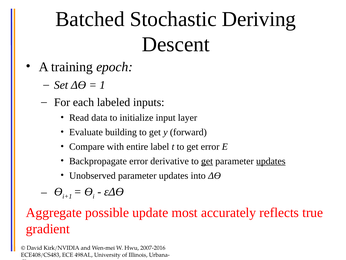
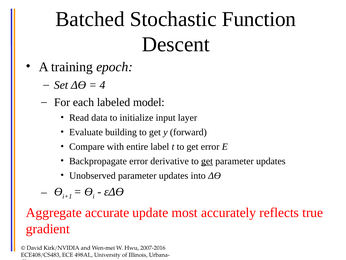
Deriving: Deriving -> Function
1: 1 -> 4
inputs: inputs -> model
updates at (271, 161) underline: present -> none
possible: possible -> accurate
